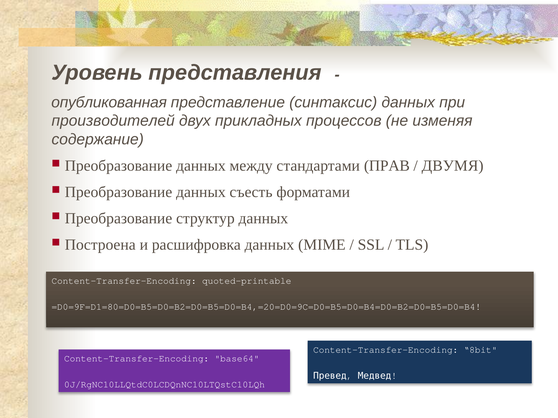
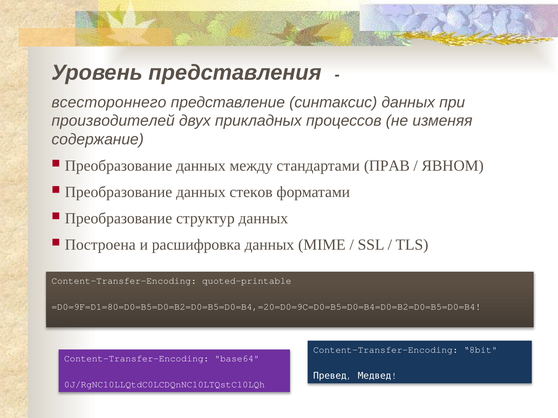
опубликованная: опубликованная -> всестороннего
ДВУМЯ: ДВУМЯ -> ЯВНОМ
съесть: съесть -> стеков
